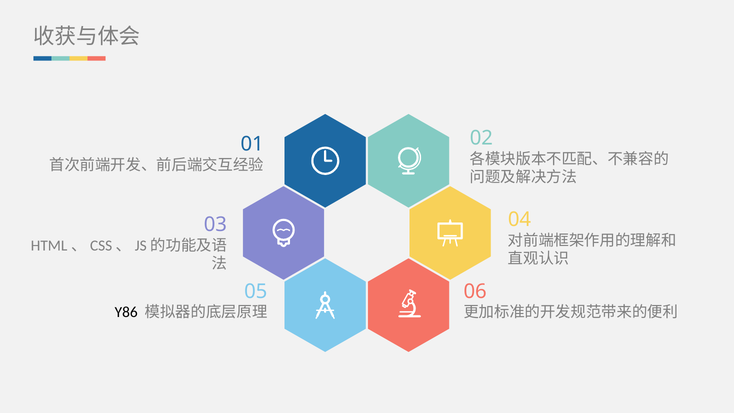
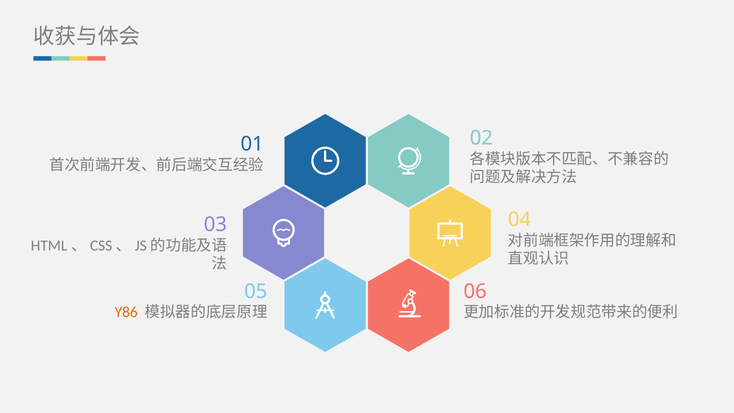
Y86 colour: black -> orange
